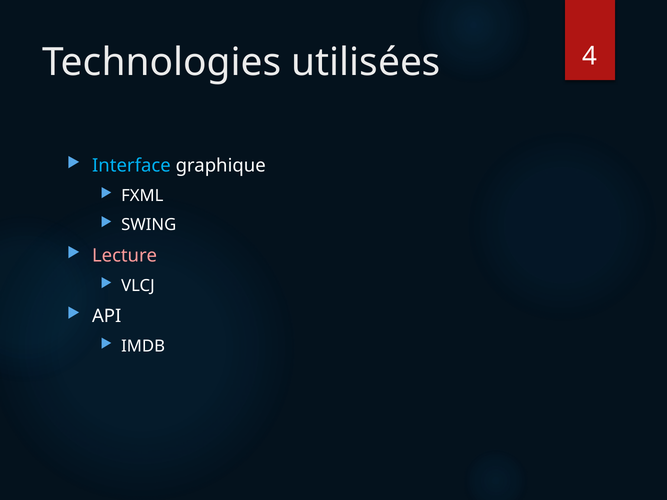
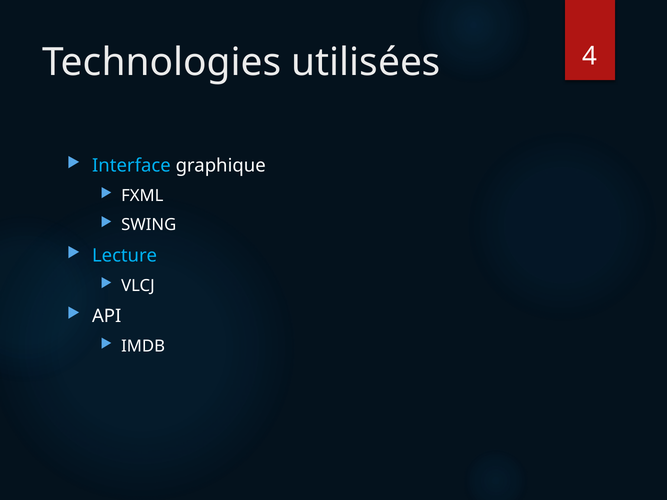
Lecture colour: pink -> light blue
